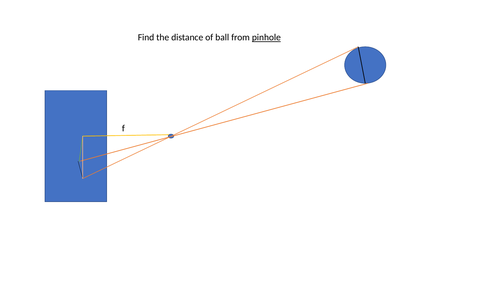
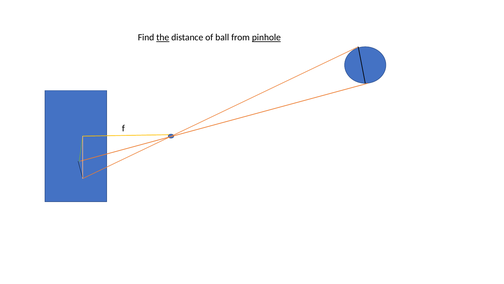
the underline: none -> present
